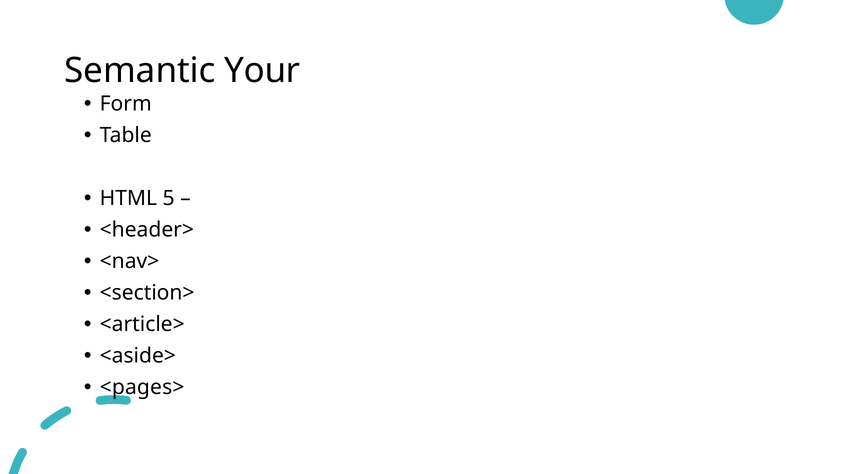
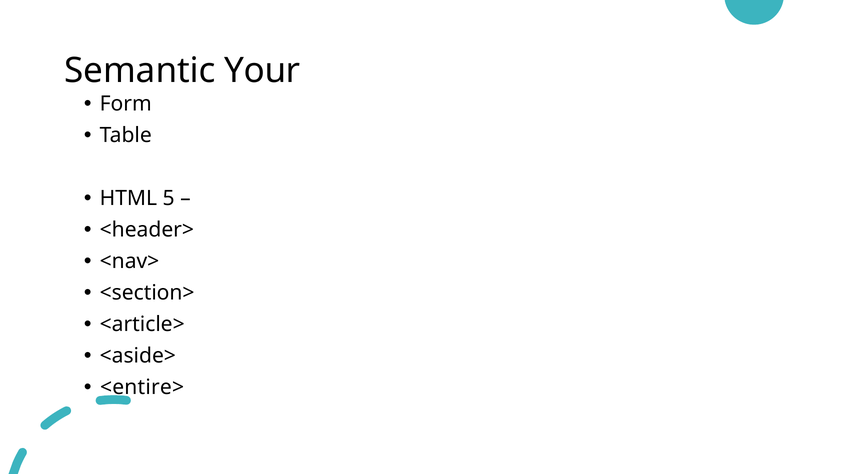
<pages>: <pages> -> <entire>
